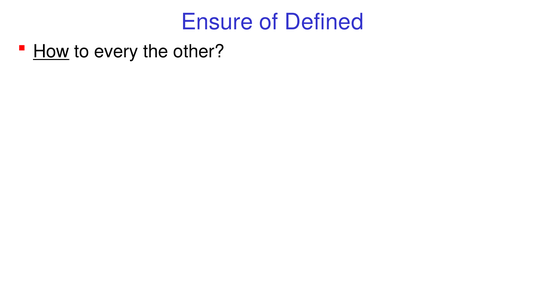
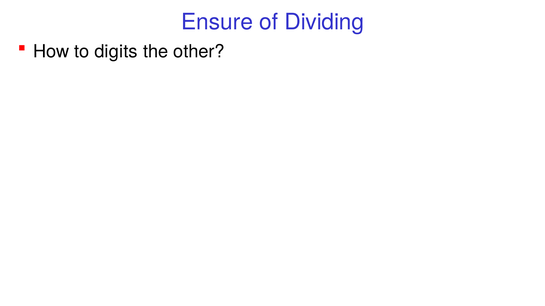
Defined: Defined -> Dividing
How underline: present -> none
every: every -> digits
